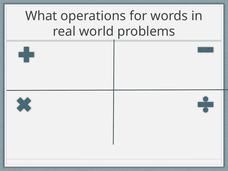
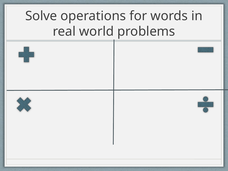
What: What -> Solve
